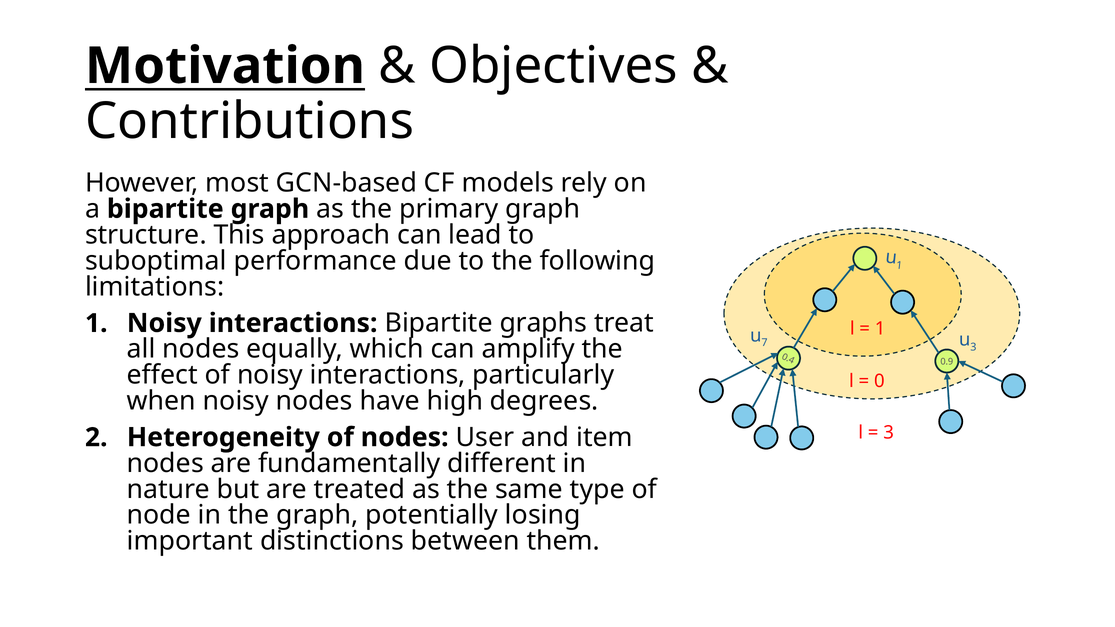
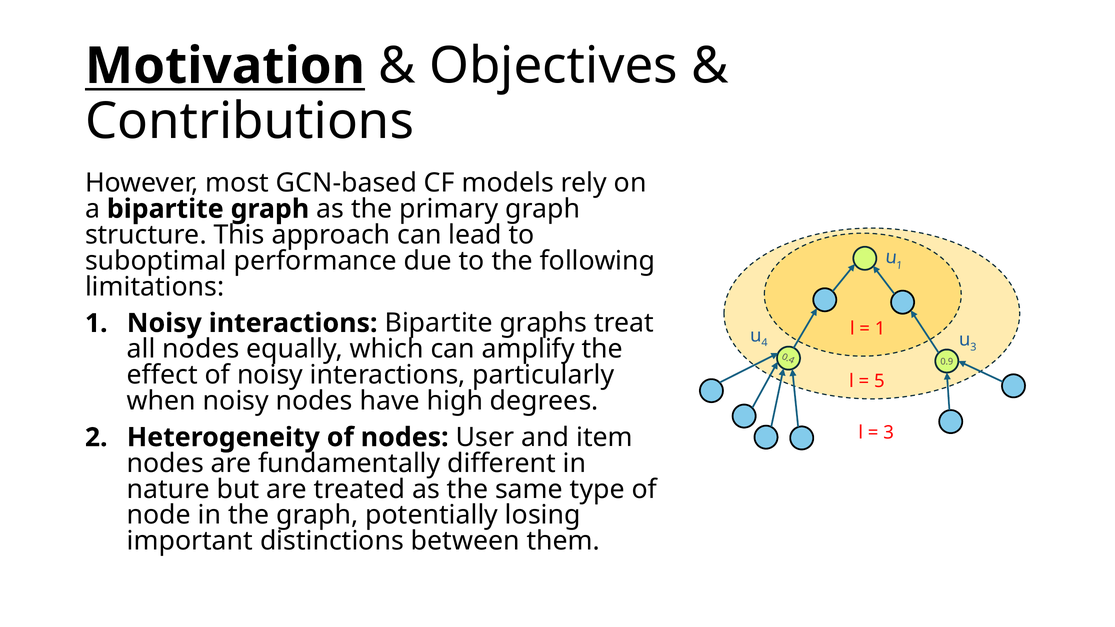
7: 7 -> 4
0: 0 -> 5
